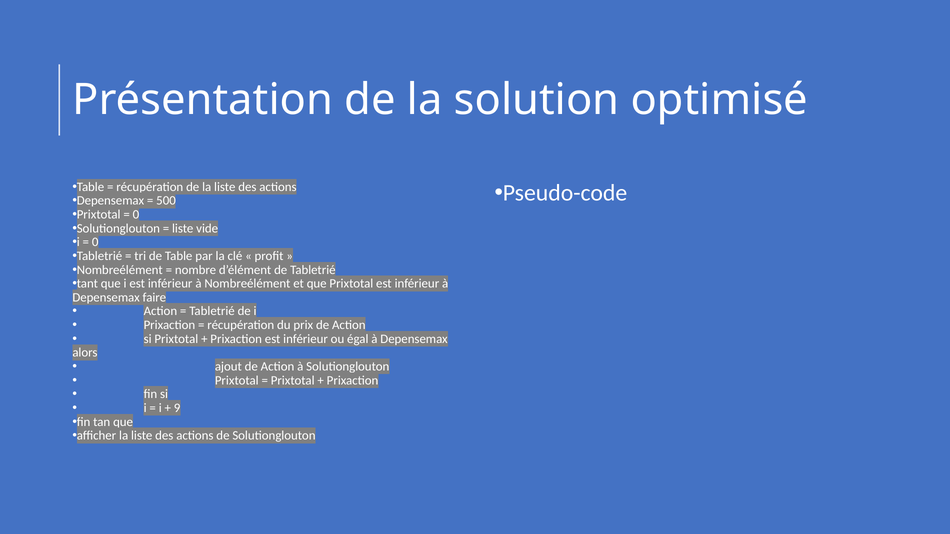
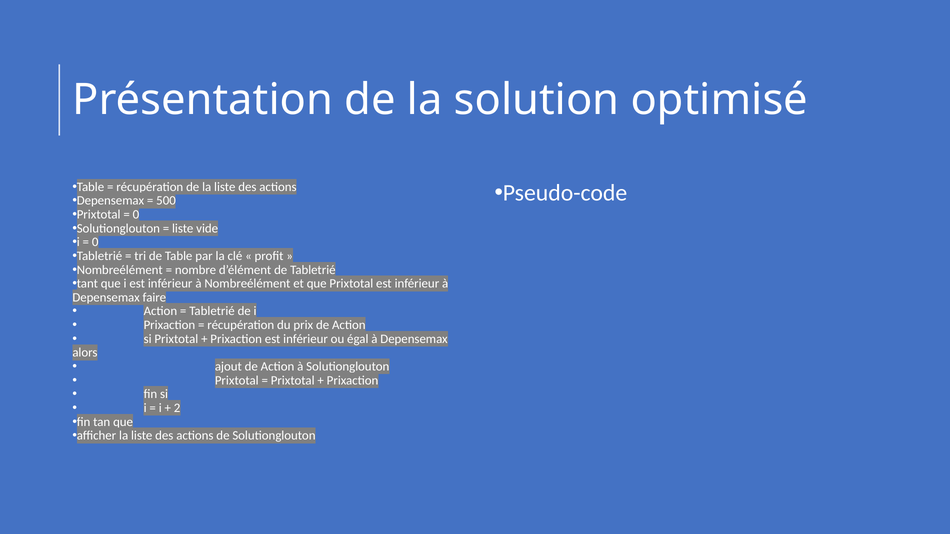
9: 9 -> 2
